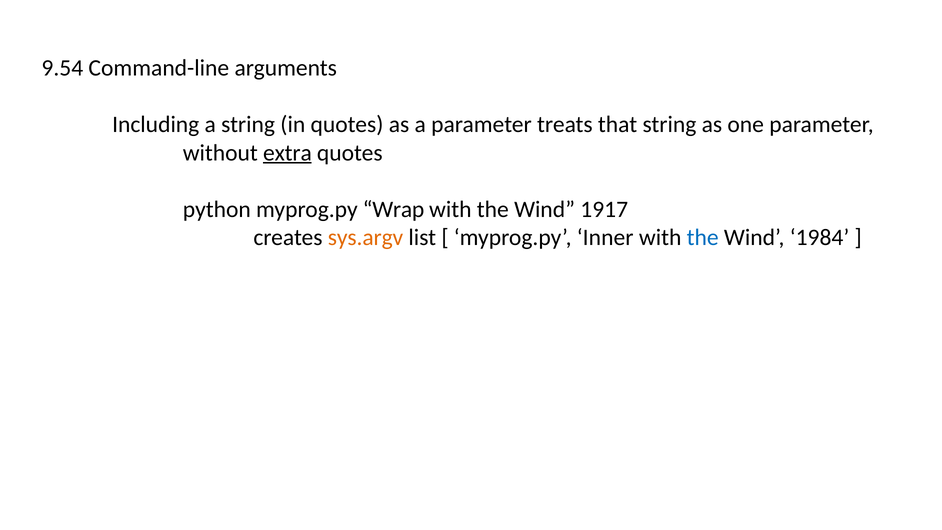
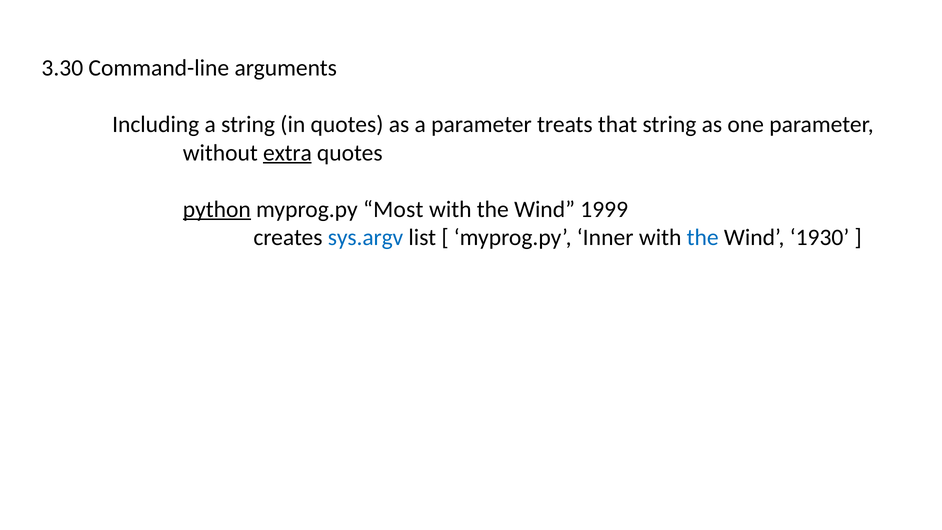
9.54: 9.54 -> 3.30
python underline: none -> present
Wrap: Wrap -> Most
1917: 1917 -> 1999
sys.argv colour: orange -> blue
1984: 1984 -> 1930
